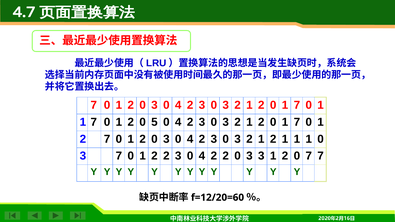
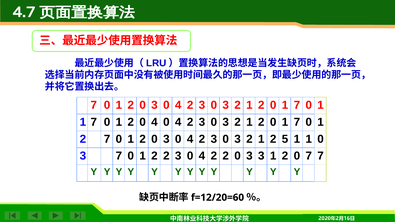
2 0 5: 5 -> 4
1 2 1: 1 -> 5
